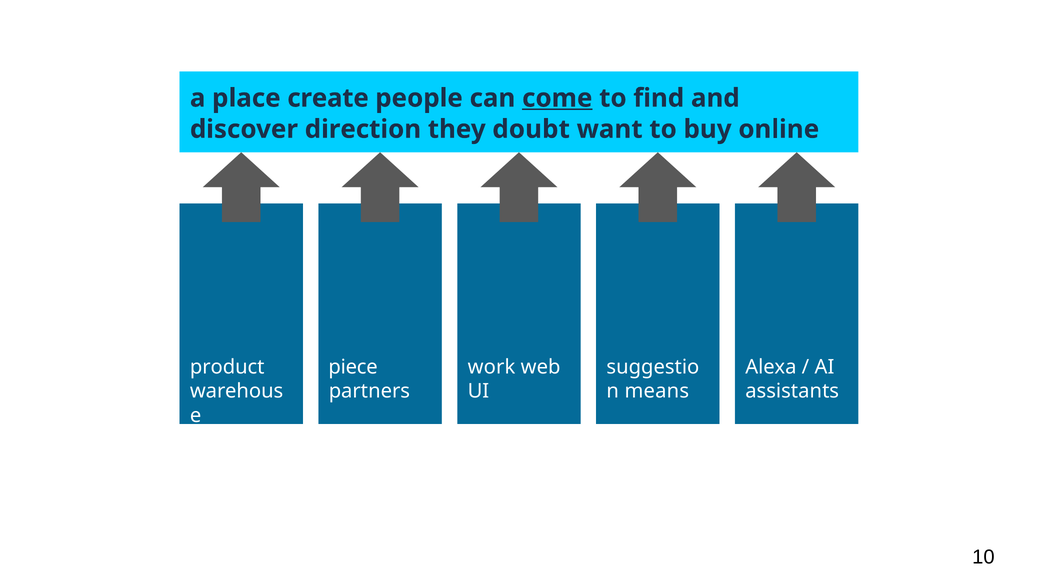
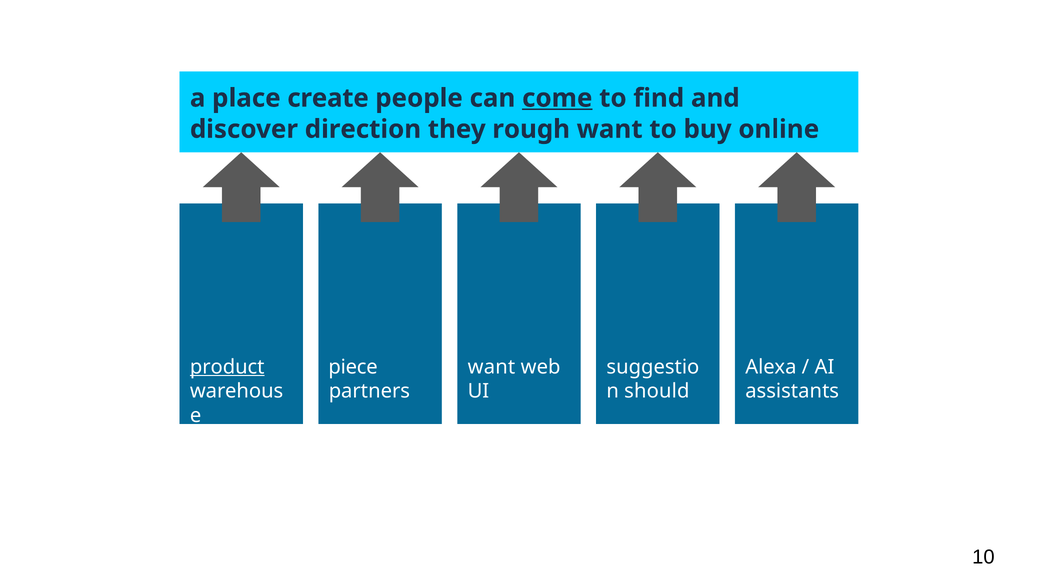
doubt: doubt -> rough
product underline: none -> present
work at (492, 367): work -> want
means: means -> should
